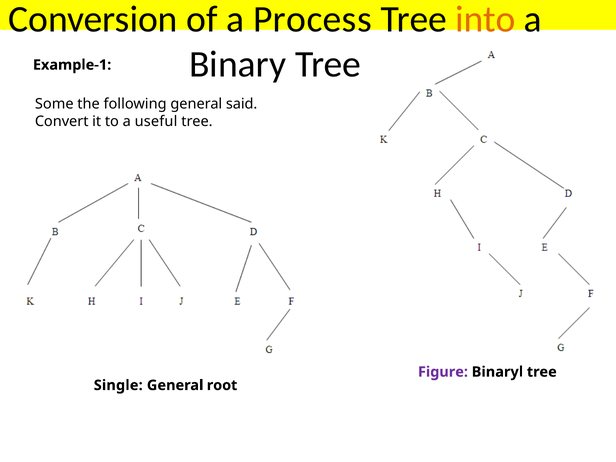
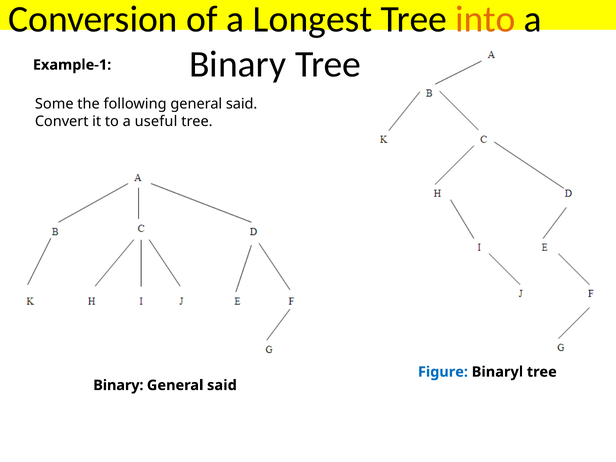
Process: Process -> Longest
Figure colour: purple -> blue
Single at (118, 385): Single -> Binary
root at (222, 385): root -> said
